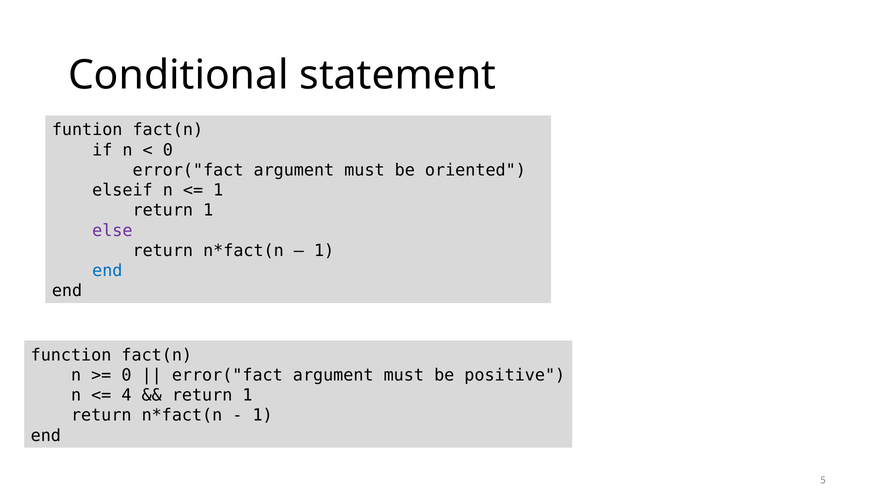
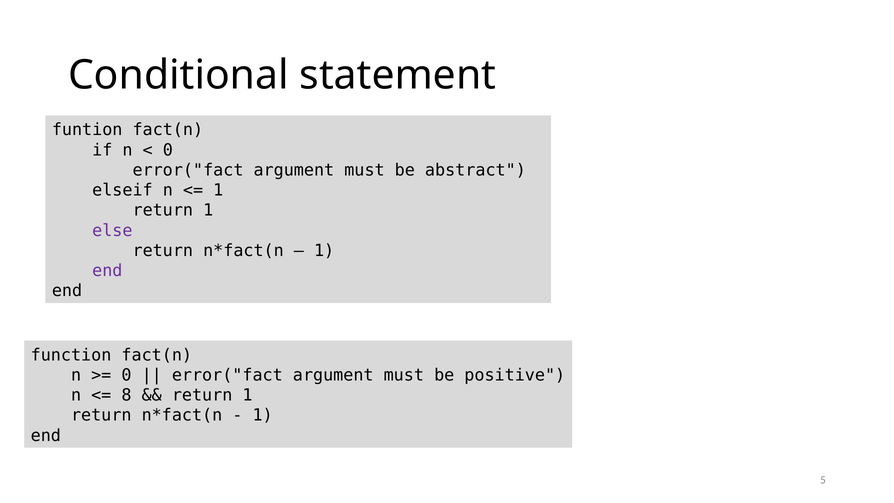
oriented: oriented -> abstract
end at (107, 271) colour: blue -> purple
4: 4 -> 8
